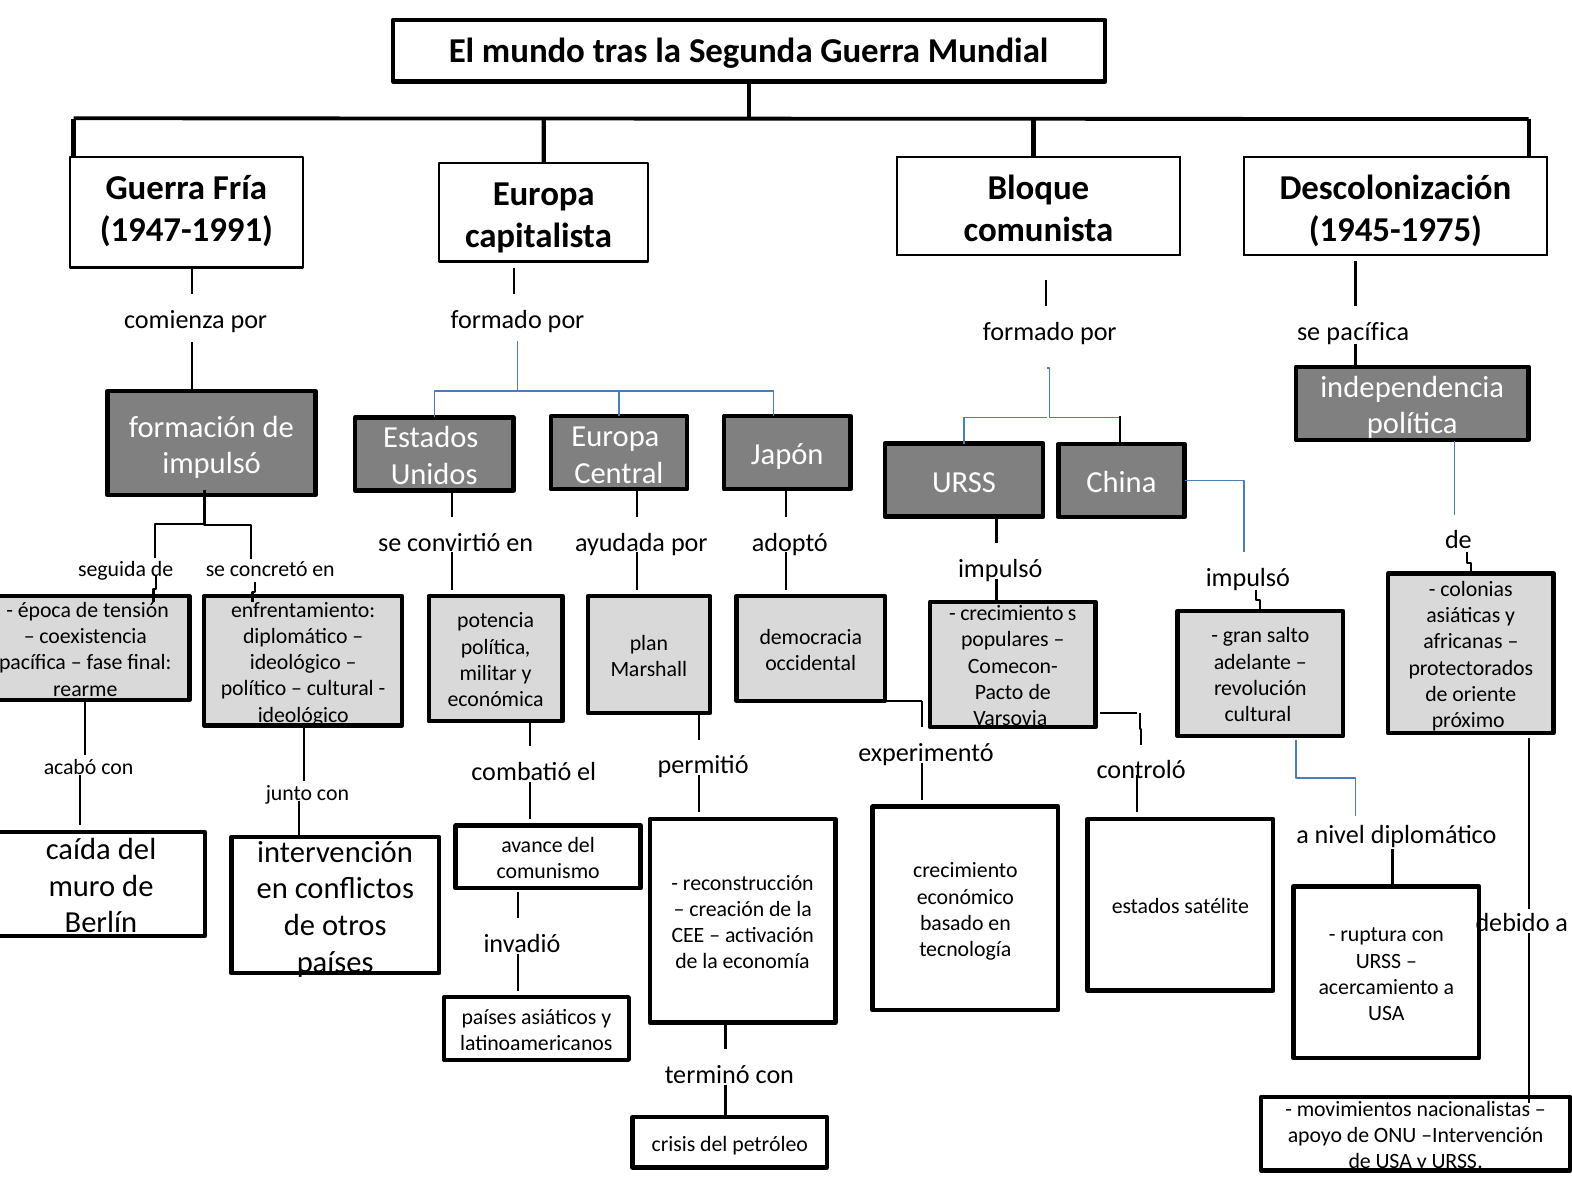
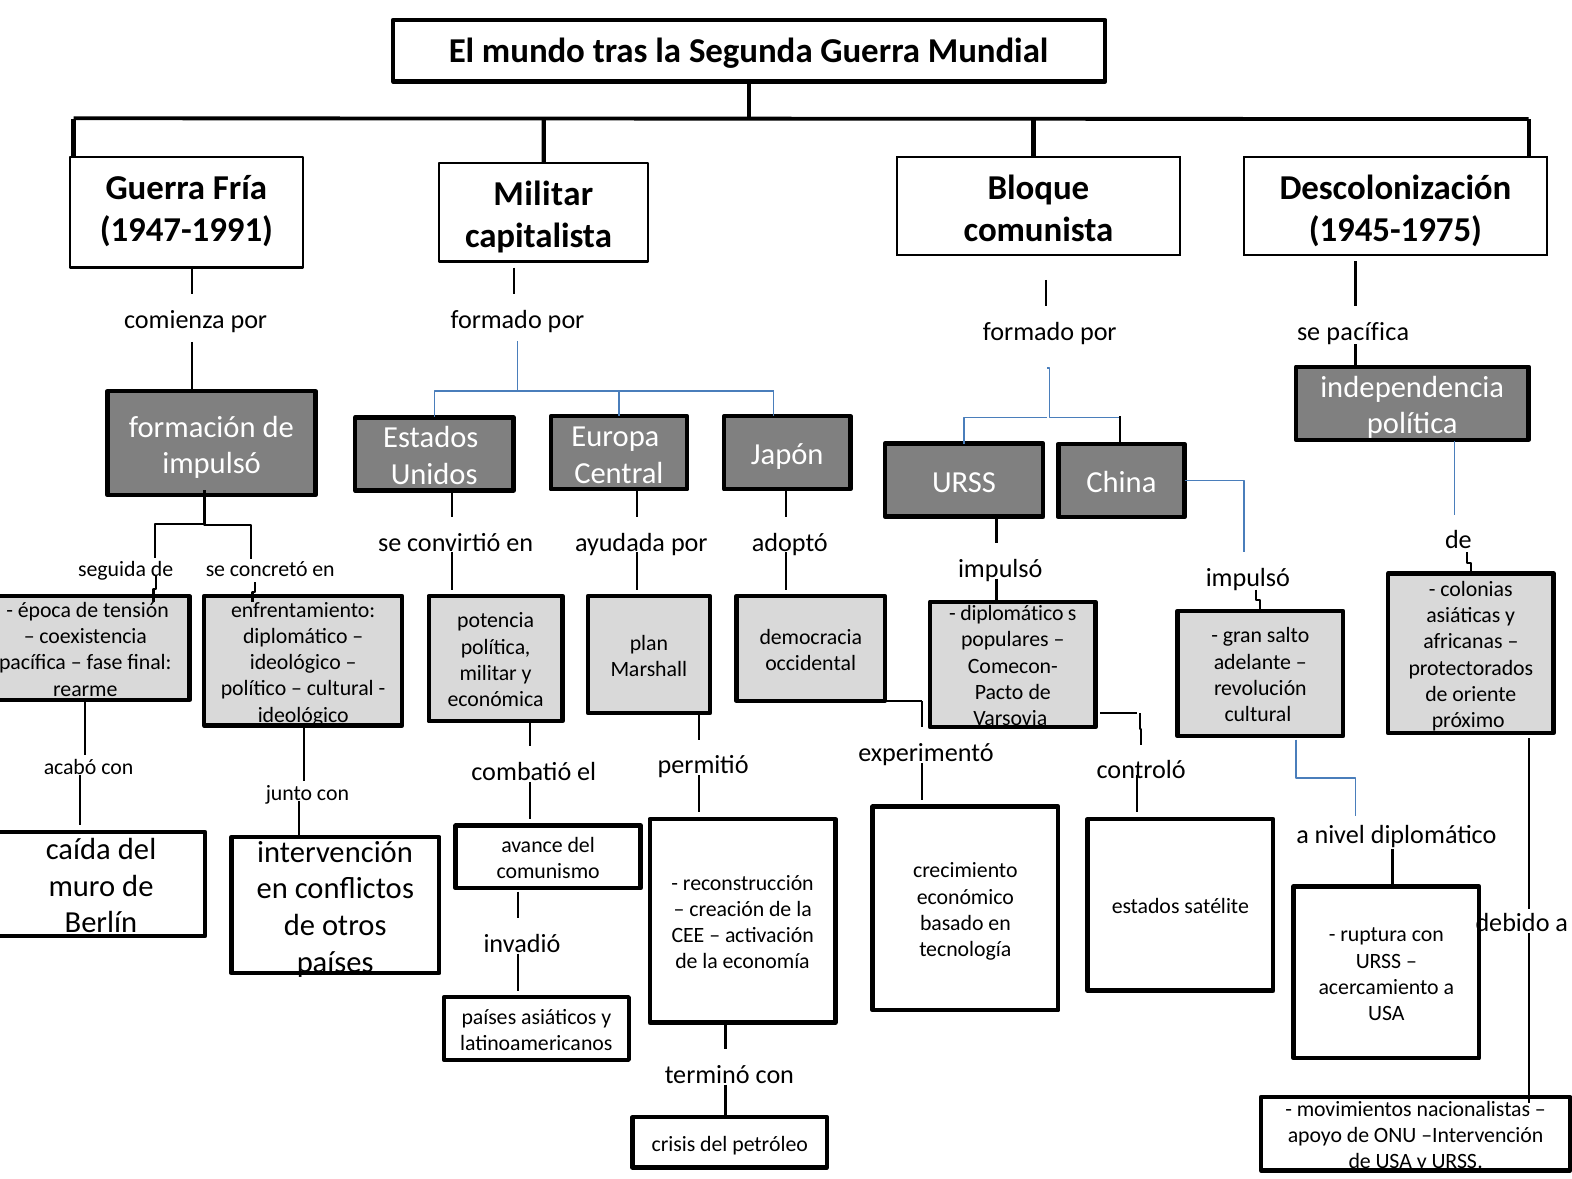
Europa at (544, 194): Europa -> Militar
crecimiento at (1012, 613): crecimiento -> diplomático
